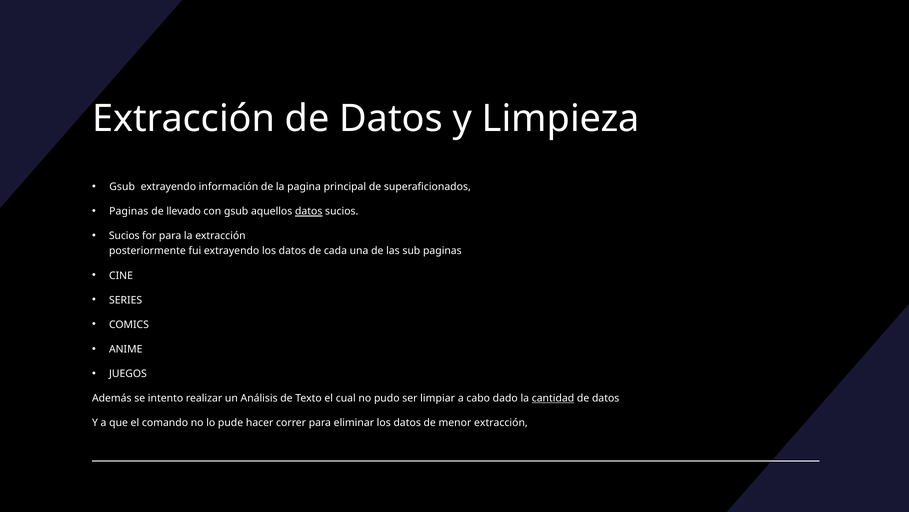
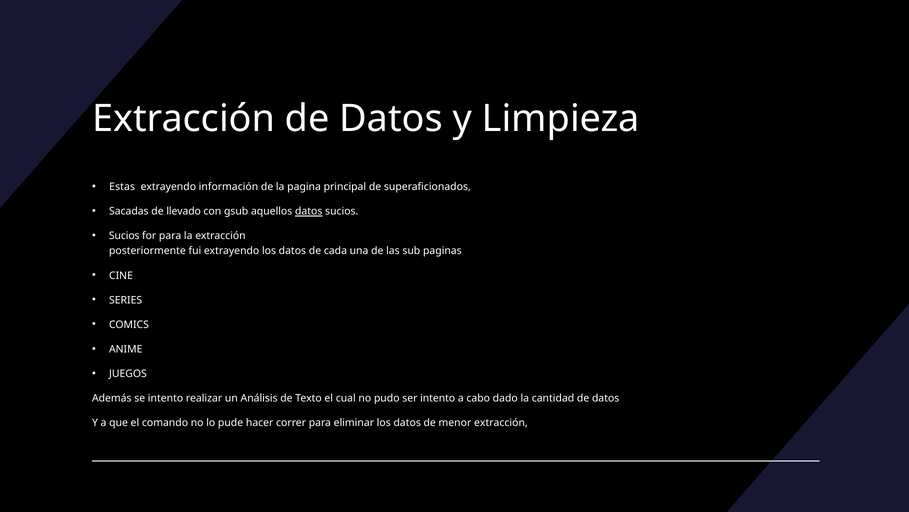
Gsub at (122, 187): Gsub -> Estas
Paginas at (129, 211): Paginas -> Sacadas
ser limpiar: limpiar -> intento
cantidad underline: present -> none
